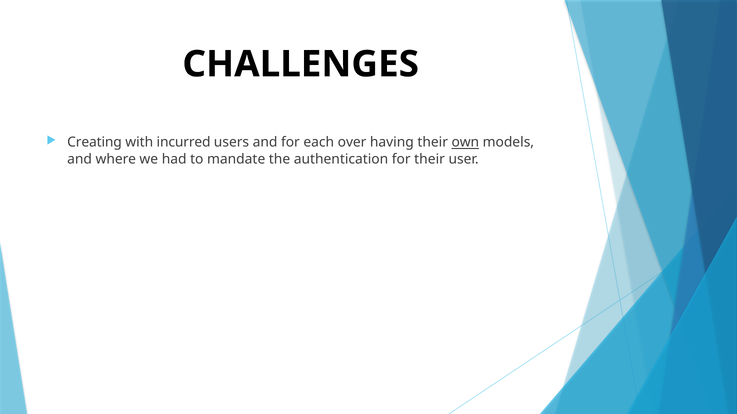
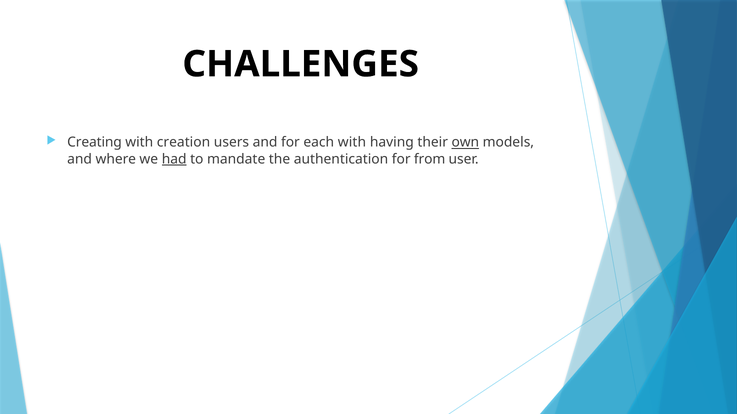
incurred: incurred -> creation
each over: over -> with
had underline: none -> present
for their: their -> from
